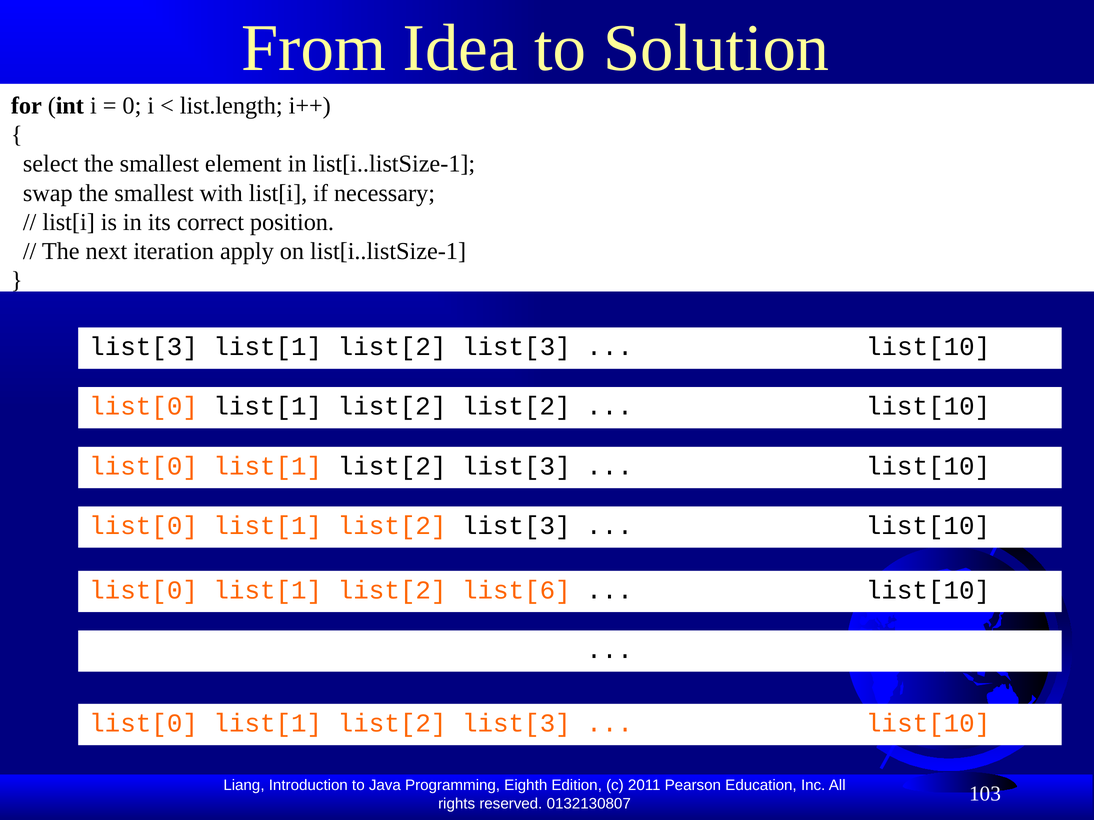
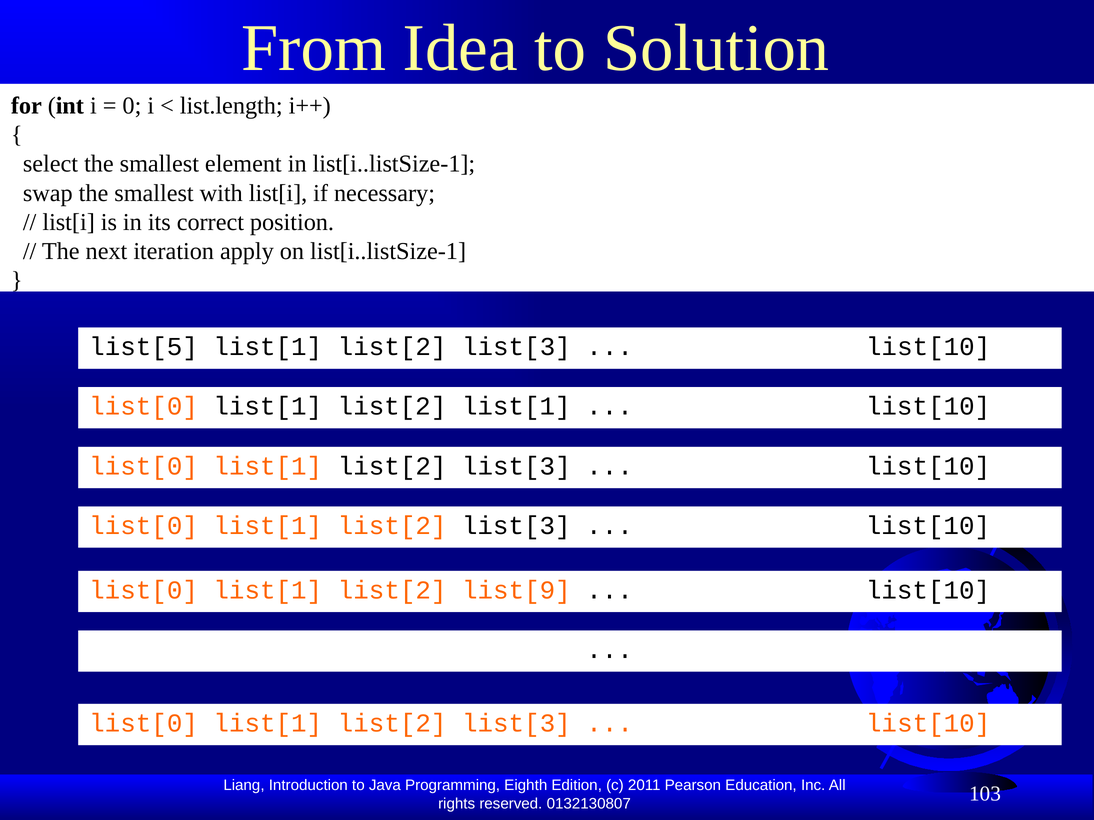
list[3 at (144, 347): list[3 -> list[5
list[2 list[2: list[2 -> list[1
list[6: list[6 -> list[9
